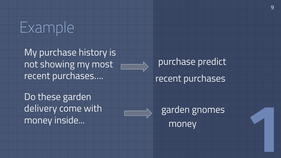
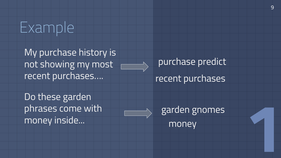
delivery: delivery -> phrases
